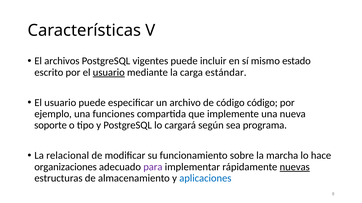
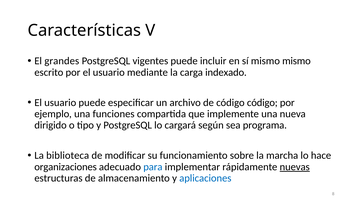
archivos: archivos -> grandes
mismo estado: estado -> mismo
usuario at (109, 73) underline: present -> none
estándar: estándar -> indexado
soporte: soporte -> dirigido
relacional: relacional -> biblioteca
para colour: purple -> blue
